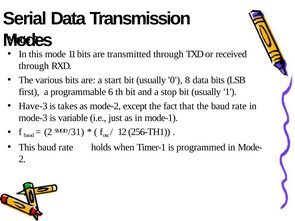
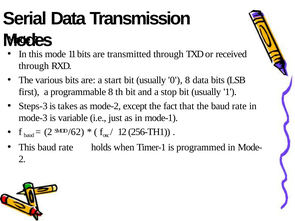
programmable 6: 6 -> 8
Have-3: Have-3 -> Steps-3
/31: /31 -> /62
